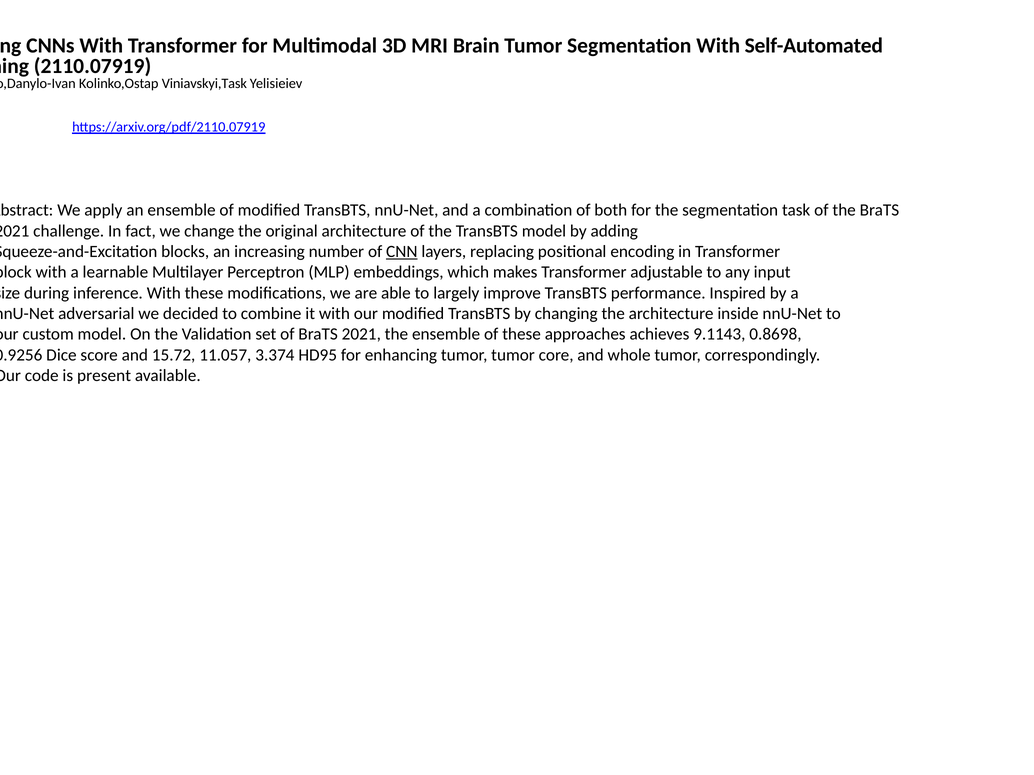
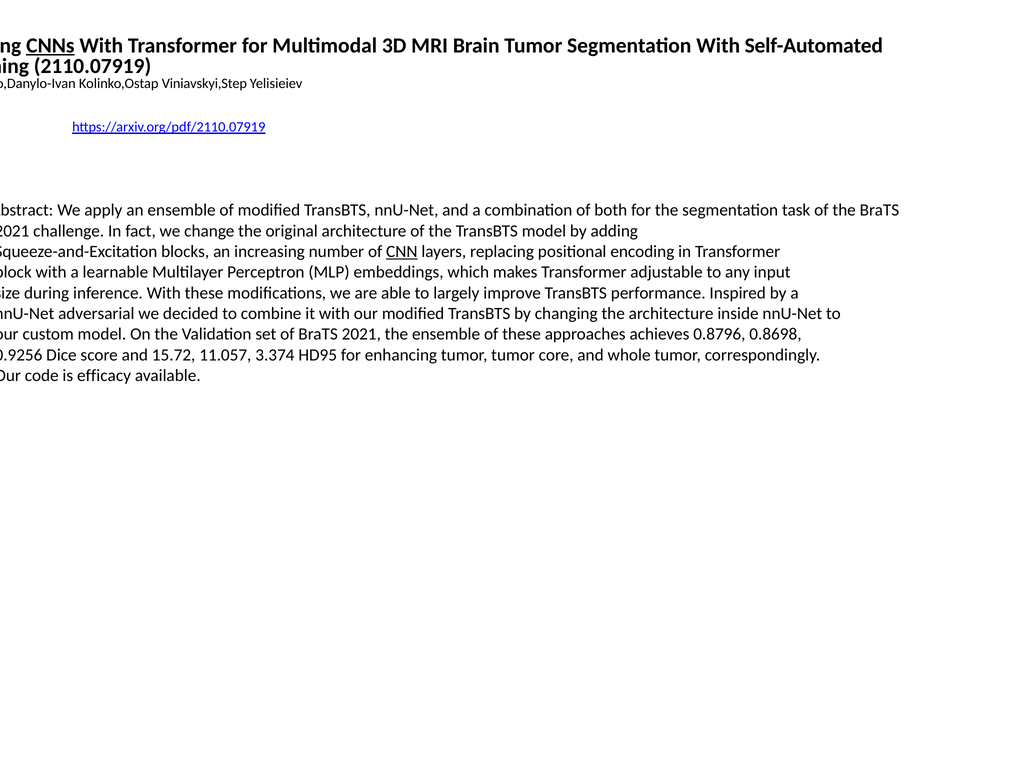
CNNs underline: none -> present
Viniavskyi,Task: Viniavskyi,Task -> Viniavskyi,Step
9.1143: 9.1143 -> 0.8796
present: present -> efficacy
